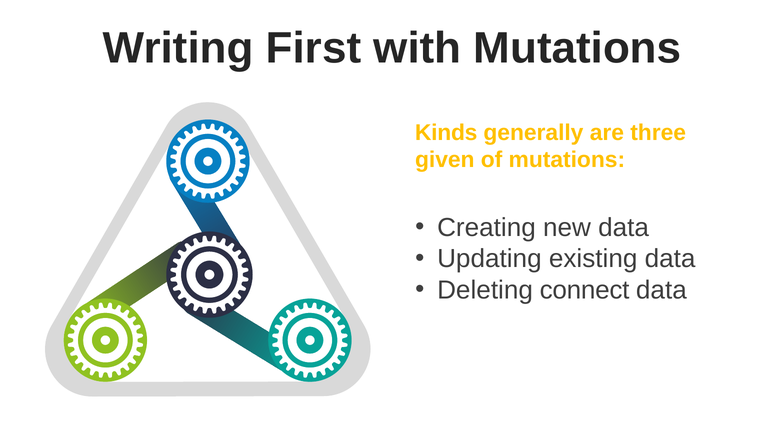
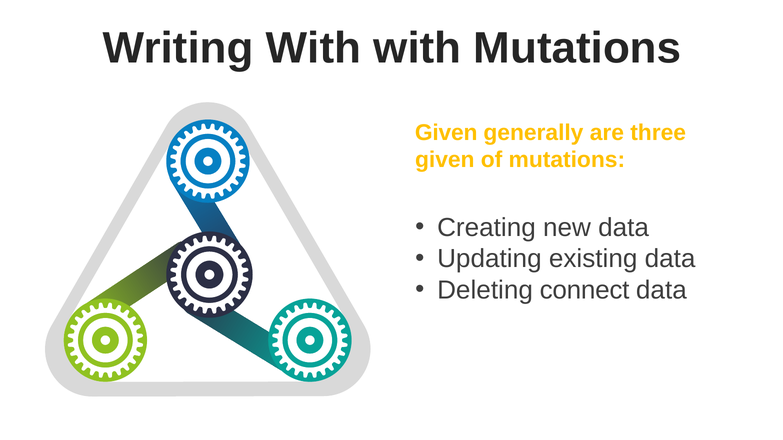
Writing First: First -> With
Kinds at (446, 133): Kinds -> Given
